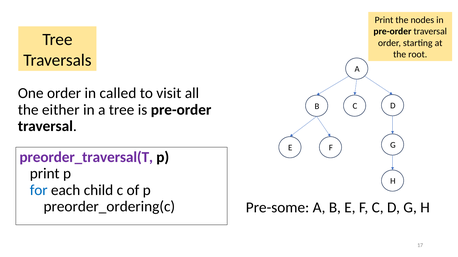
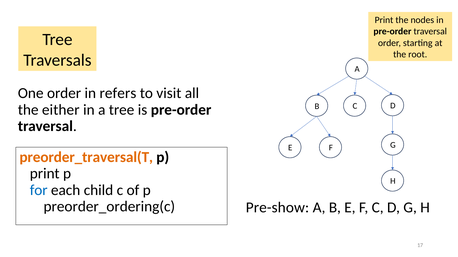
called: called -> refers
preorder_traversal(T colour: purple -> orange
Pre-some: Pre-some -> Pre-show
